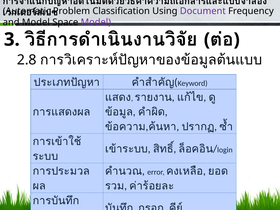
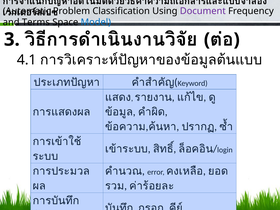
and Model: Model -> Terms
Model at (96, 22) colour: purple -> blue
2.8: 2.8 -> 4.1
